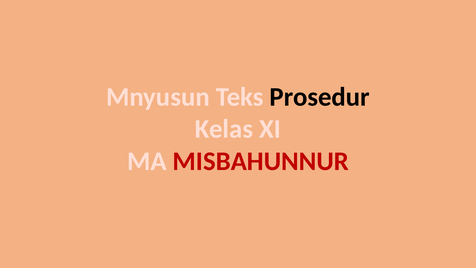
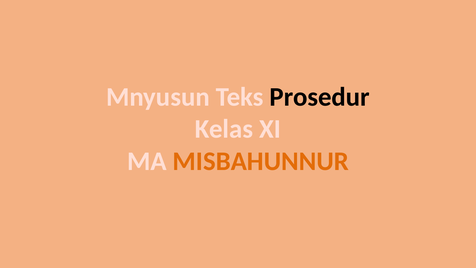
MISBAHUNNUR colour: red -> orange
